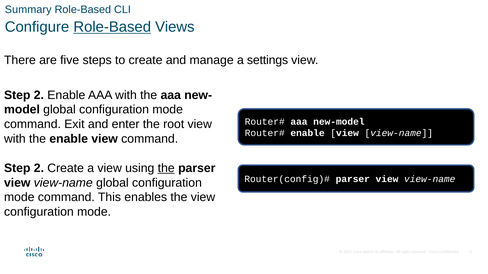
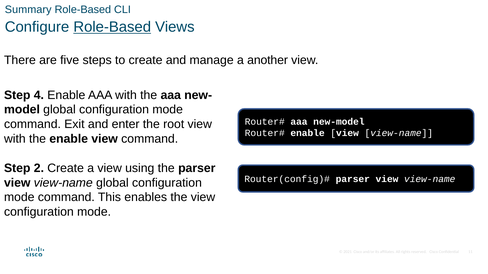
settings: settings -> another
2 at (39, 95): 2 -> 4
the at (166, 168) underline: present -> none
